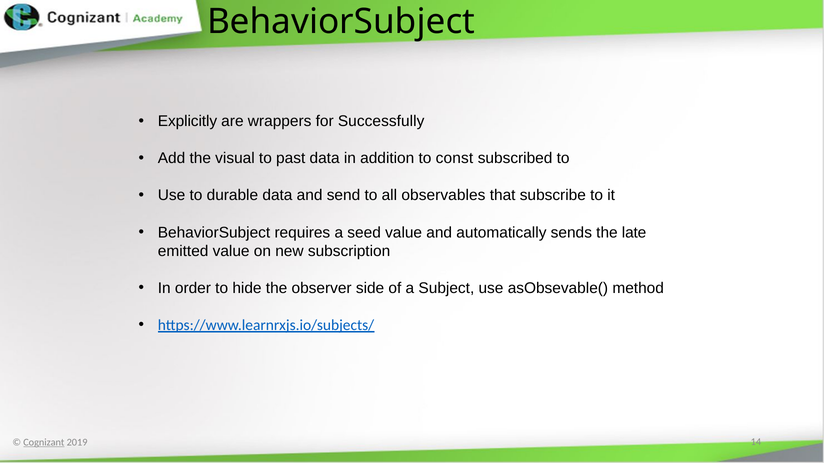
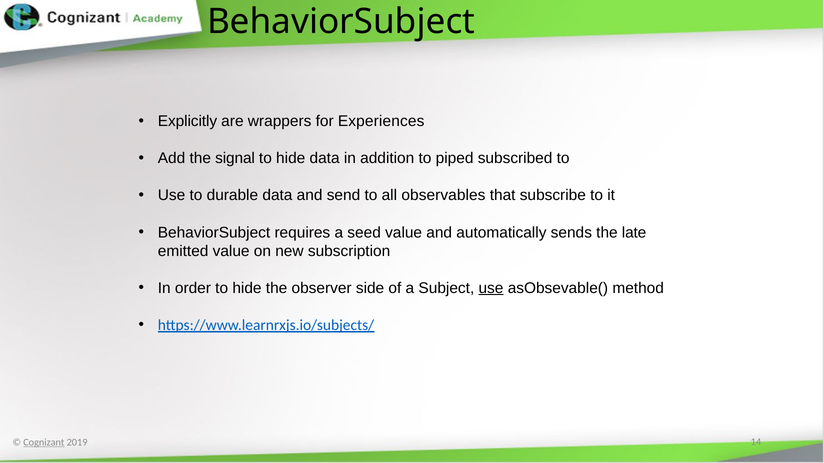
Successfully: Successfully -> Experiences
visual: visual -> signal
past at (291, 159): past -> hide
const: const -> piped
use at (491, 288) underline: none -> present
